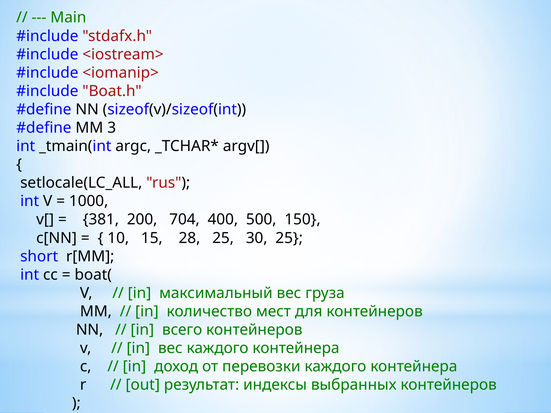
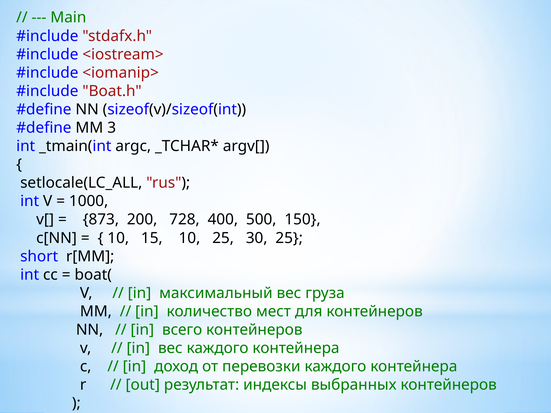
381: 381 -> 873
704: 704 -> 728
15 28: 28 -> 10
